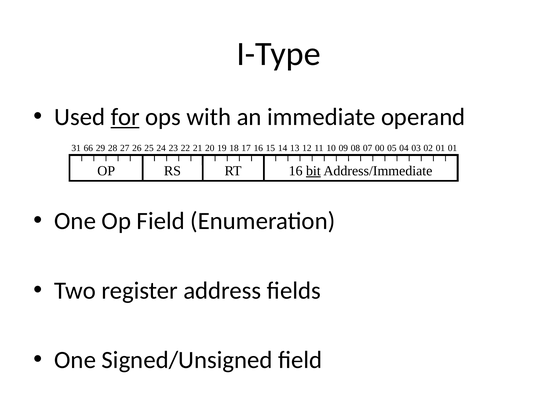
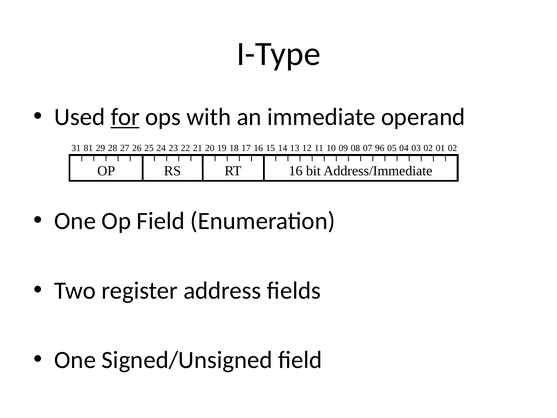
66: 66 -> 81
00: 00 -> 96
01 01: 01 -> 02
bit underline: present -> none
